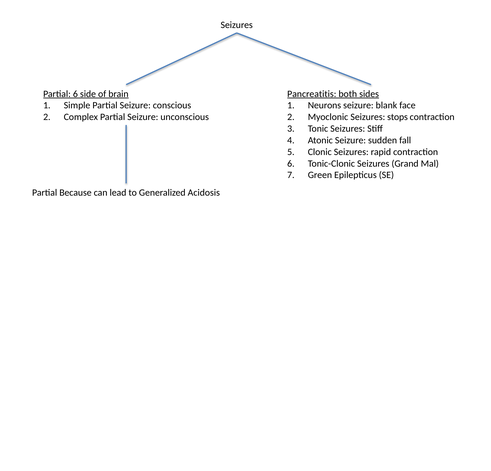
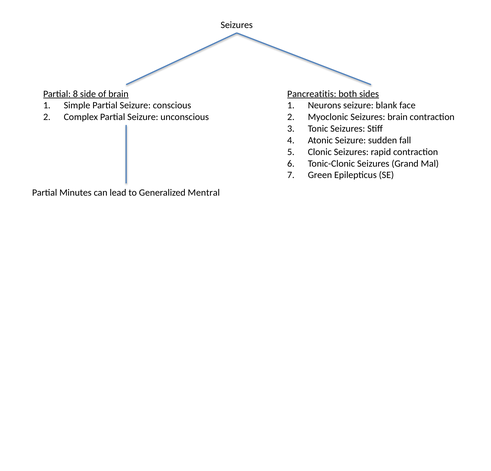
Partial 6: 6 -> 8
Seizures stops: stops -> brain
Because: Because -> Minutes
Acidosis: Acidosis -> Mentral
